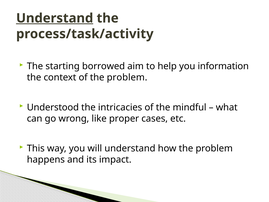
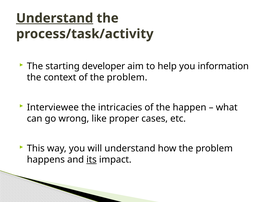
borrowed: borrowed -> developer
Understood: Understood -> Interviewee
mindful: mindful -> happen
its underline: none -> present
